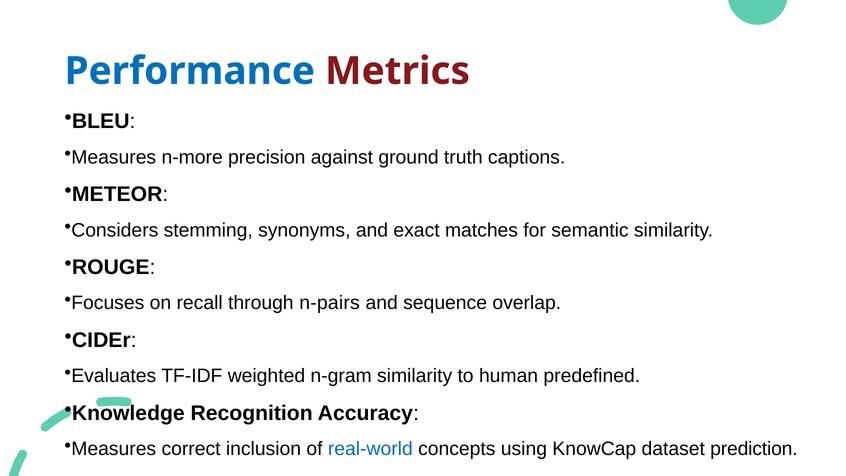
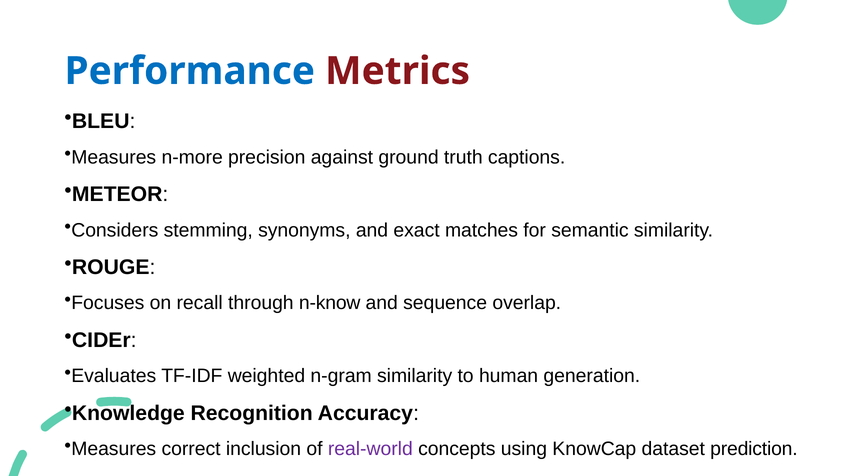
n-pairs: n-pairs -> n-know
predefined: predefined -> generation
real-world colour: blue -> purple
